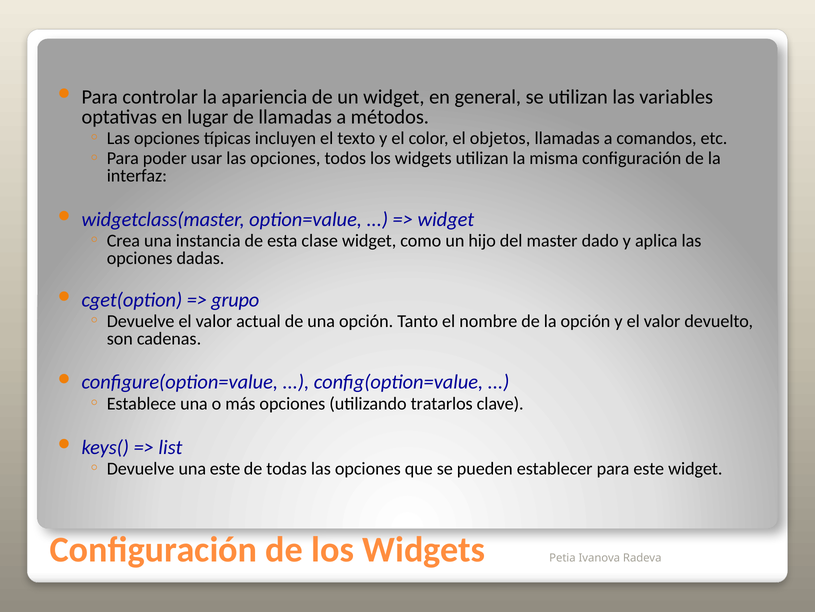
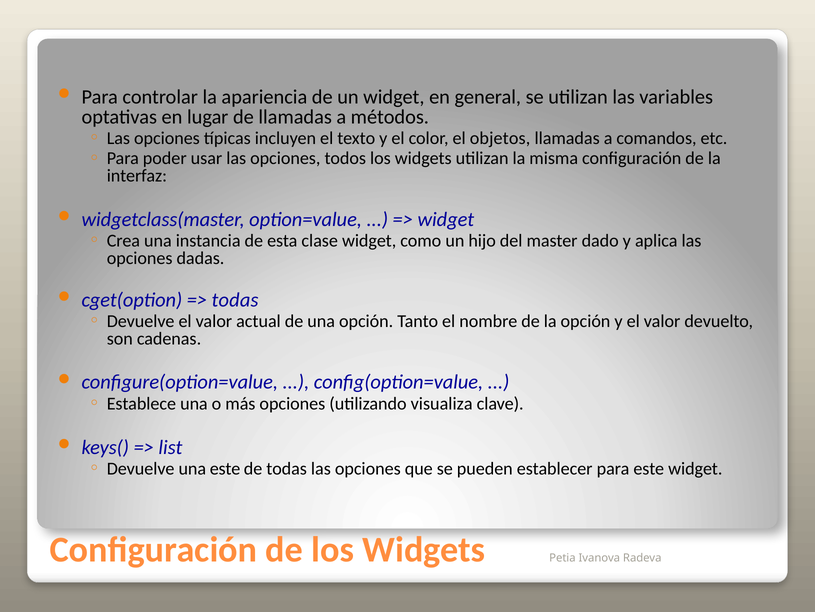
grupo at (235, 299): grupo -> todas
tratarlos: tratarlos -> visualiza
